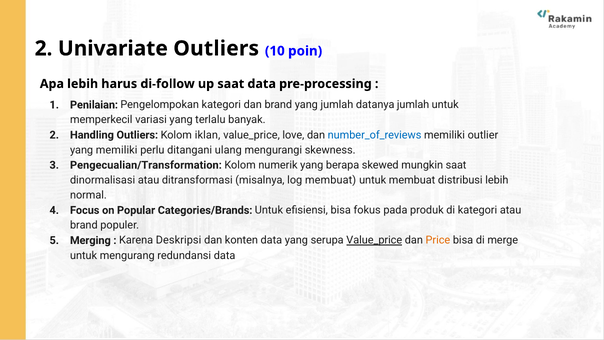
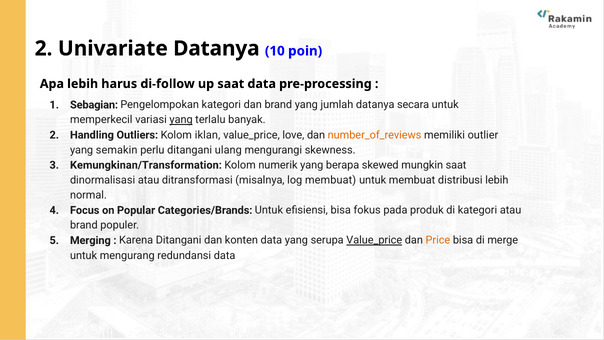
Univariate Outliers: Outliers -> Datanya
Penilaian: Penilaian -> Sebagian
datanya jumlah: jumlah -> secara
yang at (181, 120) underline: none -> present
number_of_reviews colour: blue -> orange
yang memiliki: memiliki -> semakin
Pengecualian/Transformation: Pengecualian/Transformation -> Kemungkinan/Transformation
Karena Deskripsi: Deskripsi -> Ditangani
